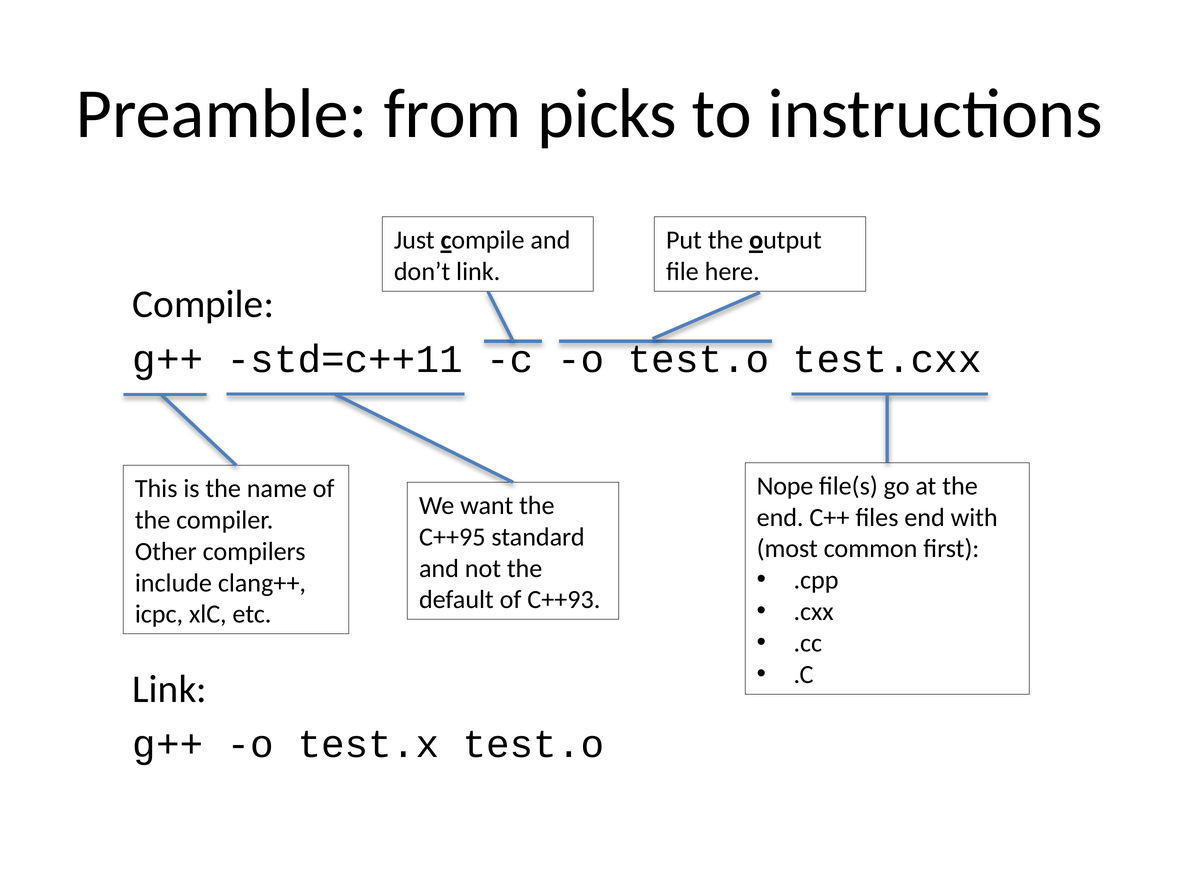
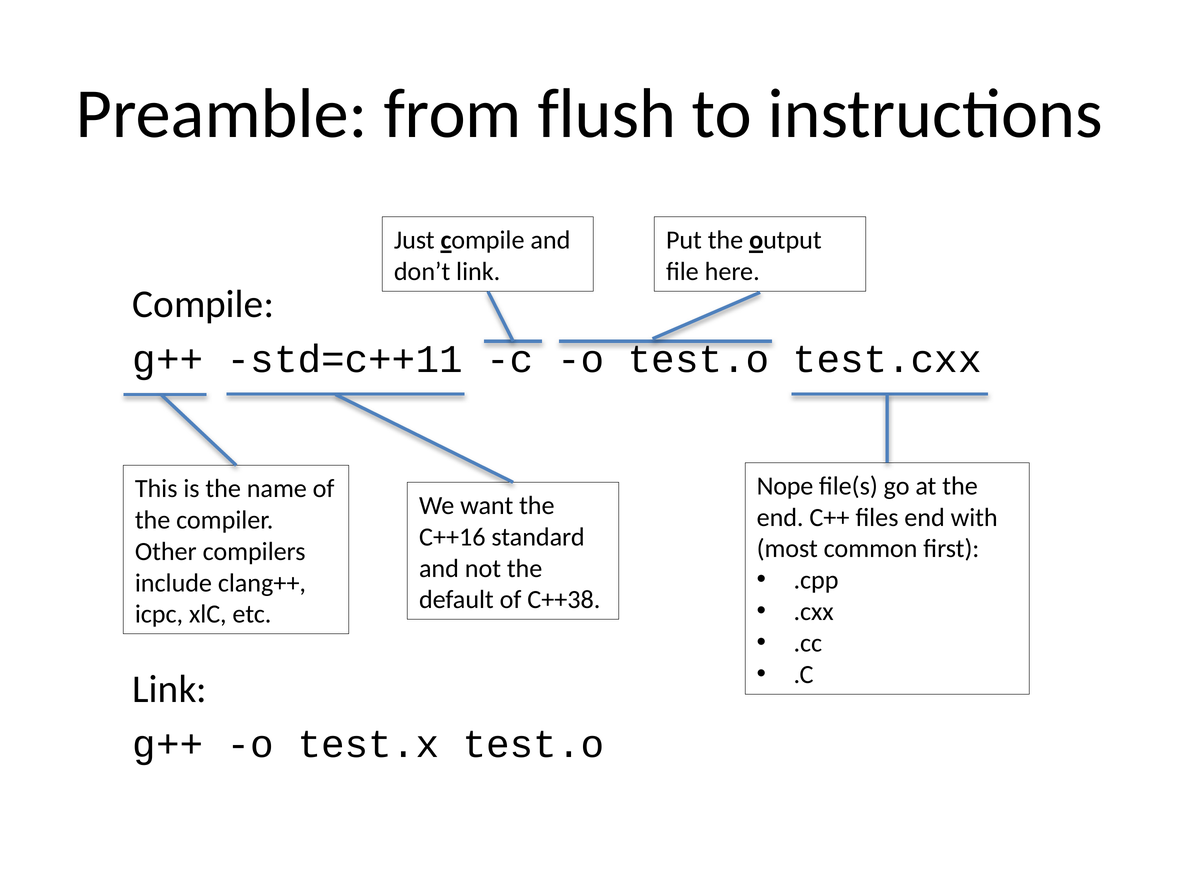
picks: picks -> flush
C++95: C++95 -> C++16
C++93: C++93 -> C++38
